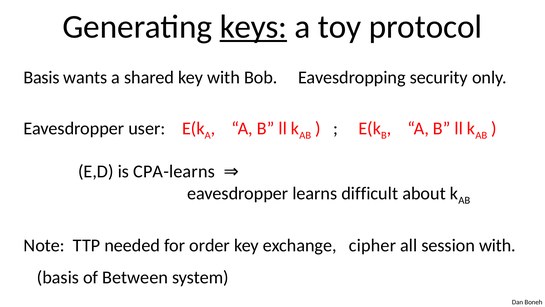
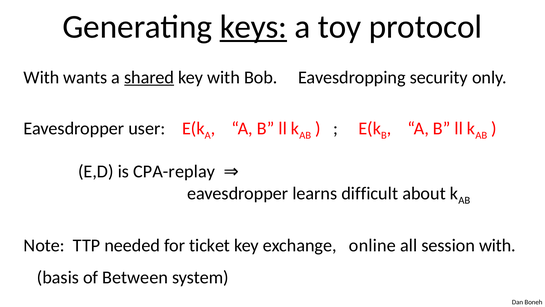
Basis at (41, 77): Basis -> With
shared underline: none -> present
CPA-learns: CPA-learns -> CPA-replay
order: order -> ticket
cipher: cipher -> online
